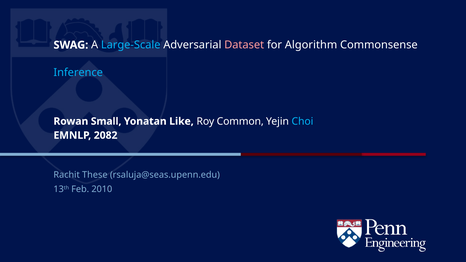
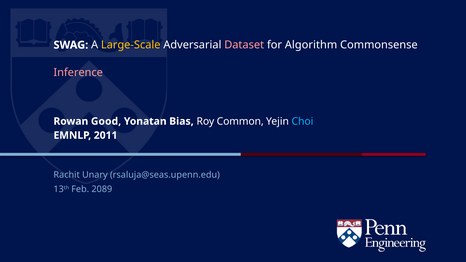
Large-Scale colour: light blue -> yellow
Inference colour: light blue -> pink
Small: Small -> Good
Like: Like -> Bias
2082: 2082 -> 2011
These: These -> Unary
2010: 2010 -> 2089
